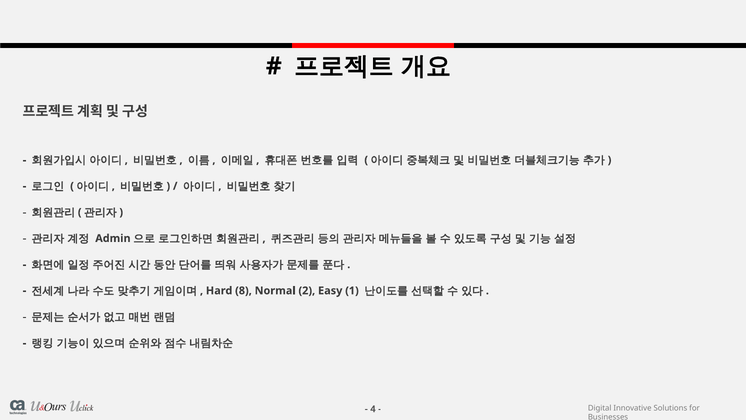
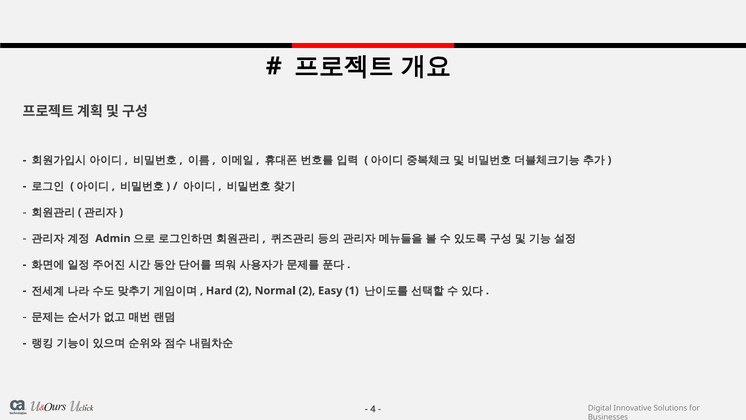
Hard 8: 8 -> 2
